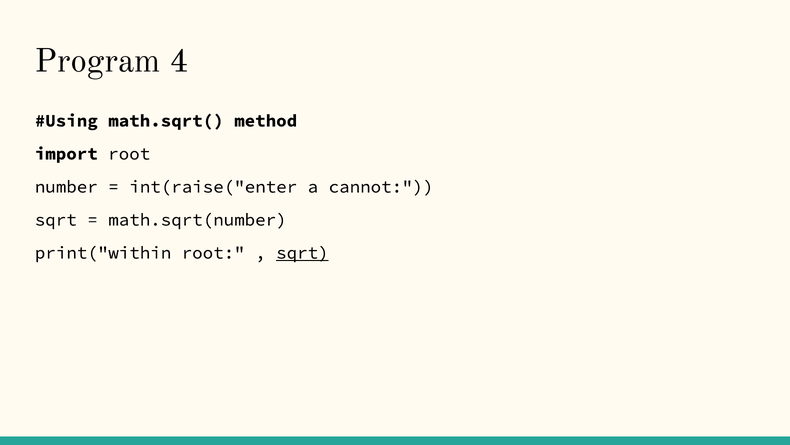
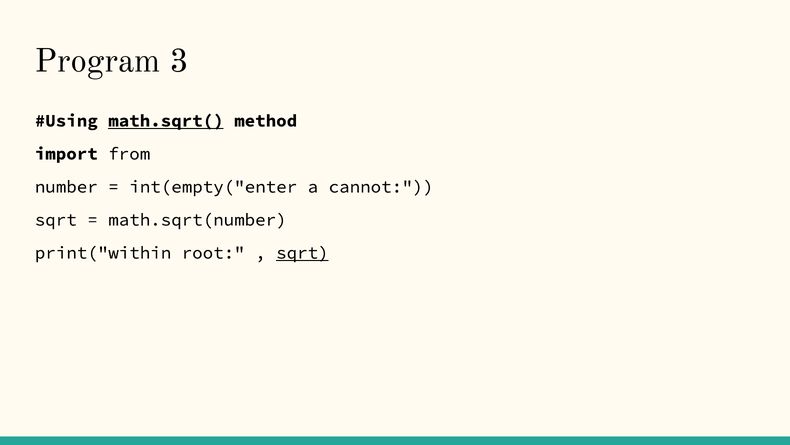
4: 4 -> 3
math.sqrt( underline: none -> present
import root: root -> from
int(raise("enter: int(raise("enter -> int(empty("enter
